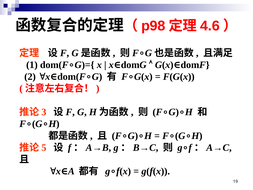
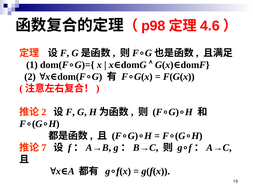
3 at (44, 112): 3 -> 2
5: 5 -> 7
